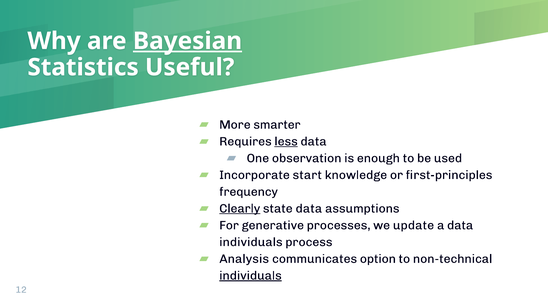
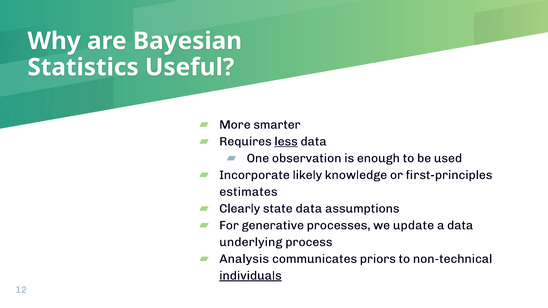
Bayesian underline: present -> none
start: start -> likely
frequency: frequency -> estimates
Clearly underline: present -> none
individuals at (251, 242): individuals -> underlying
option: option -> priors
